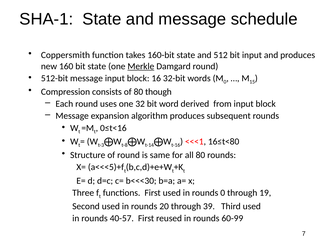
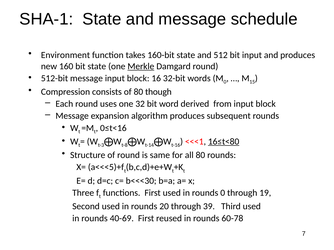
Coppersmith: Coppersmith -> Environment
16≤t<80 underline: none -> present
40-57: 40-57 -> 40-69
60-99: 60-99 -> 60-78
